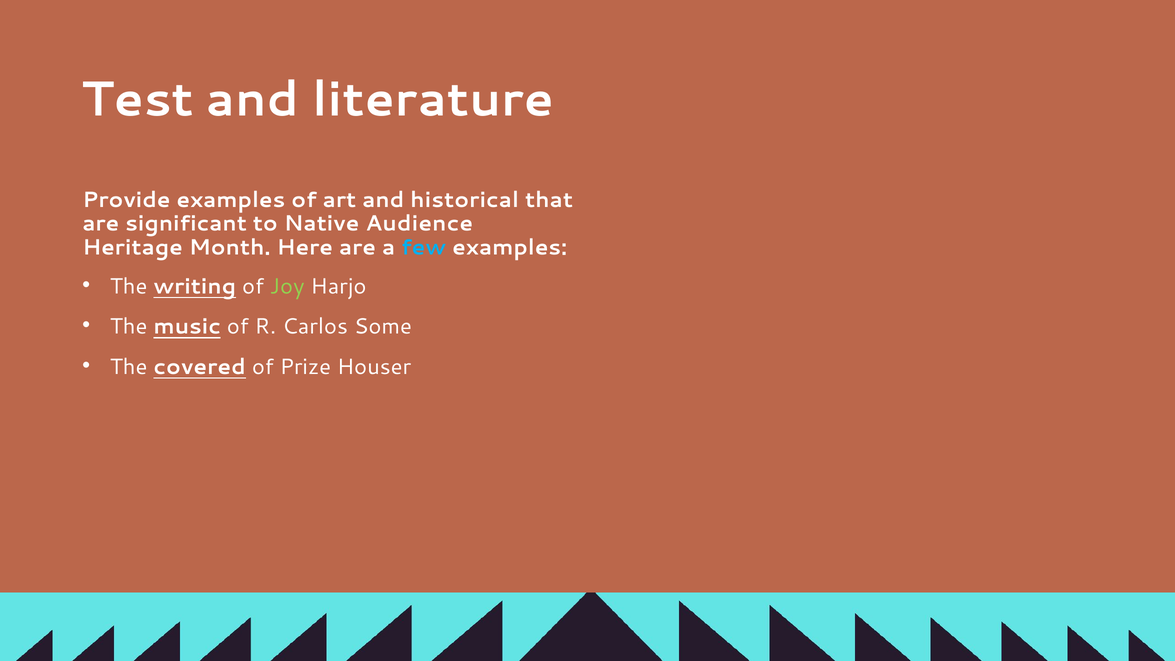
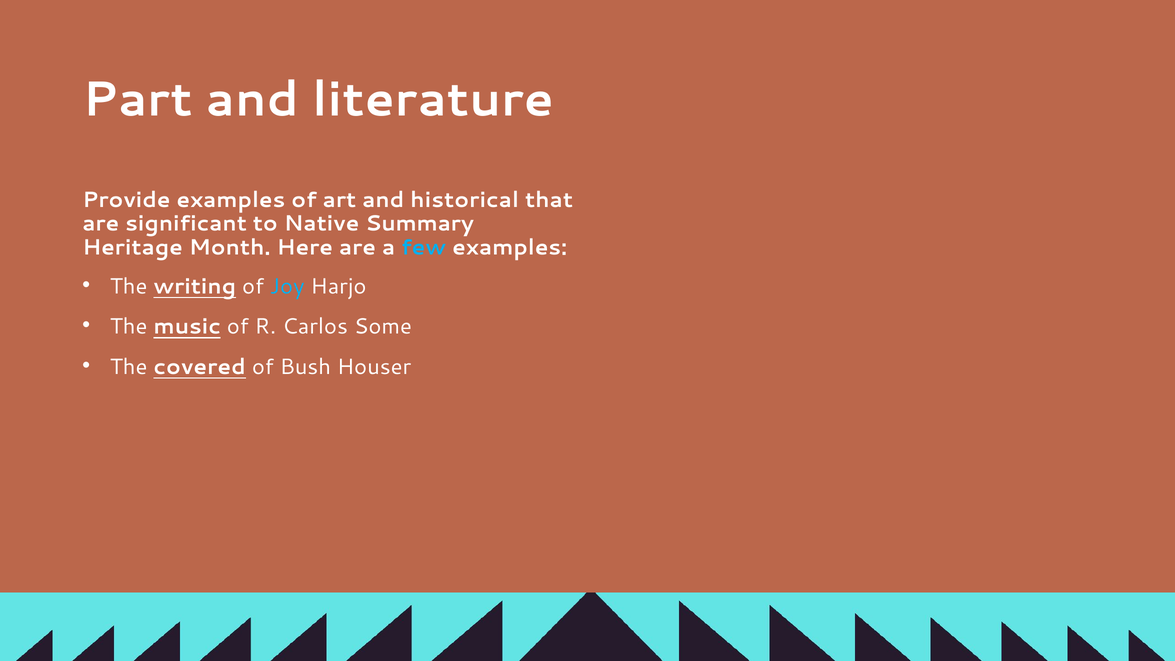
Test: Test -> Part
Audience: Audience -> Summary
Joy colour: light green -> light blue
Prize: Prize -> Bush
